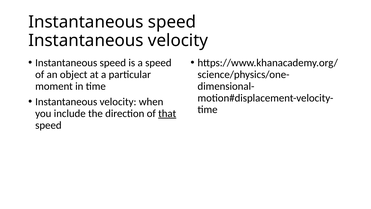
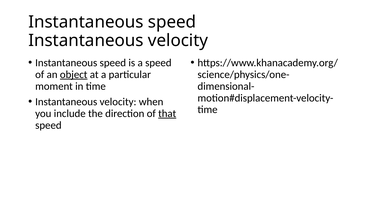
object underline: none -> present
